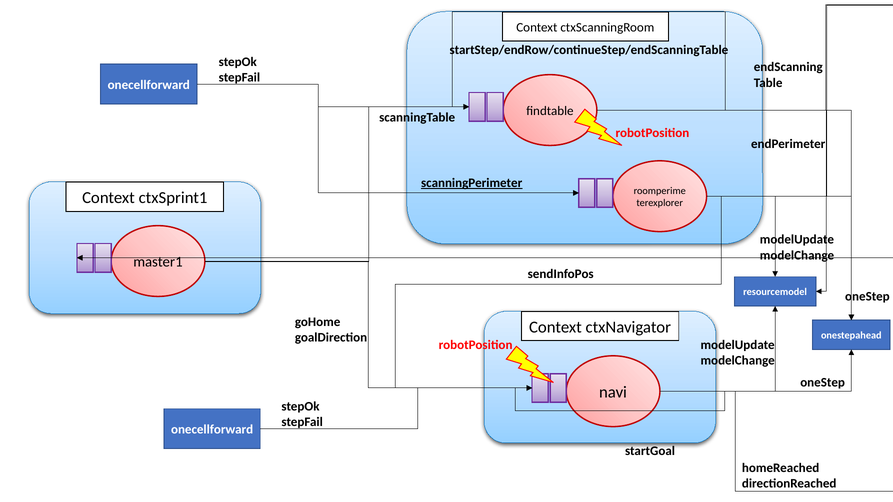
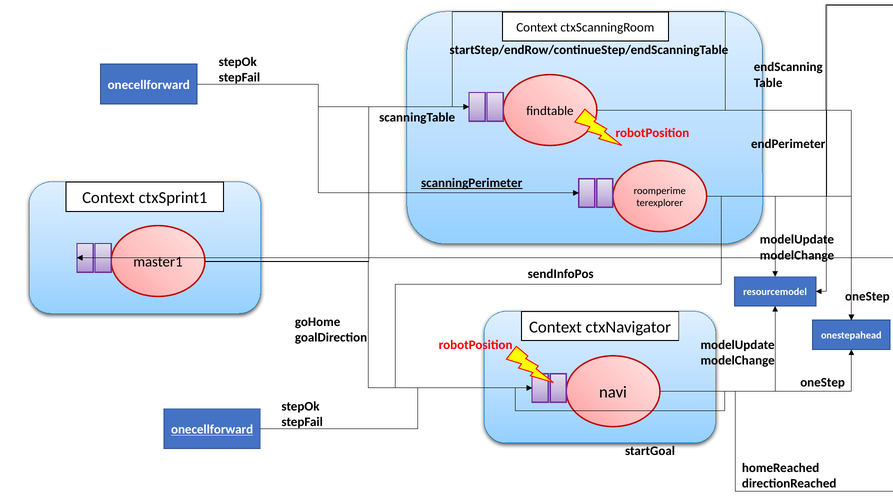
onecellforward at (212, 430) underline: none -> present
